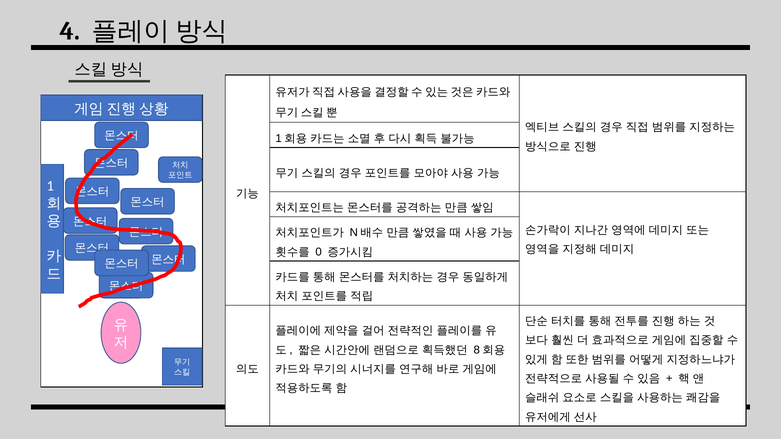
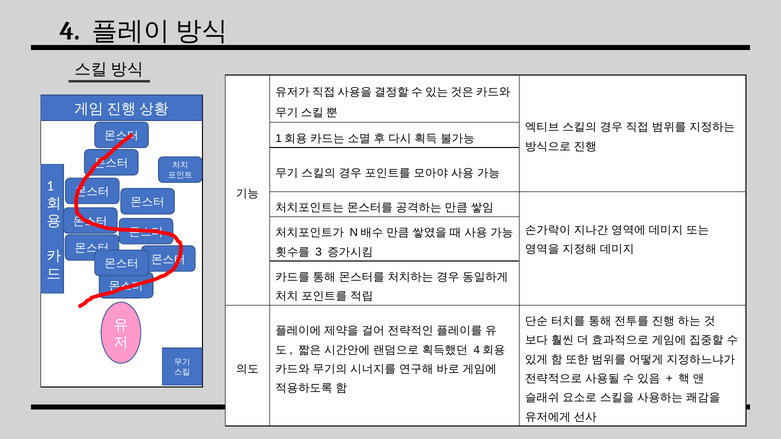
0: 0 -> 3
8 at (477, 350): 8 -> 4
